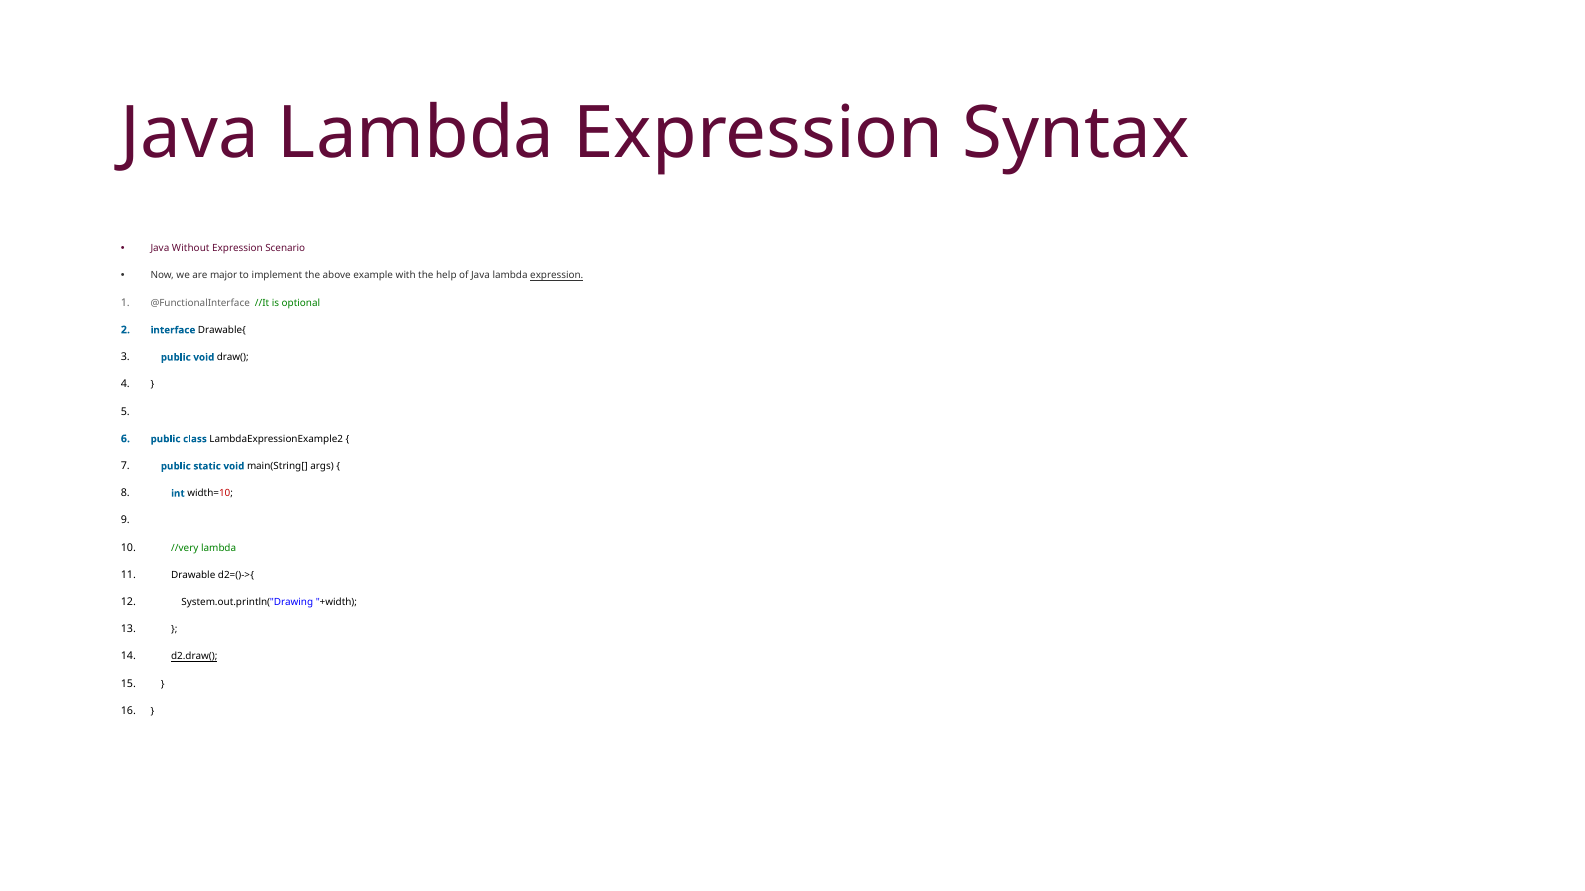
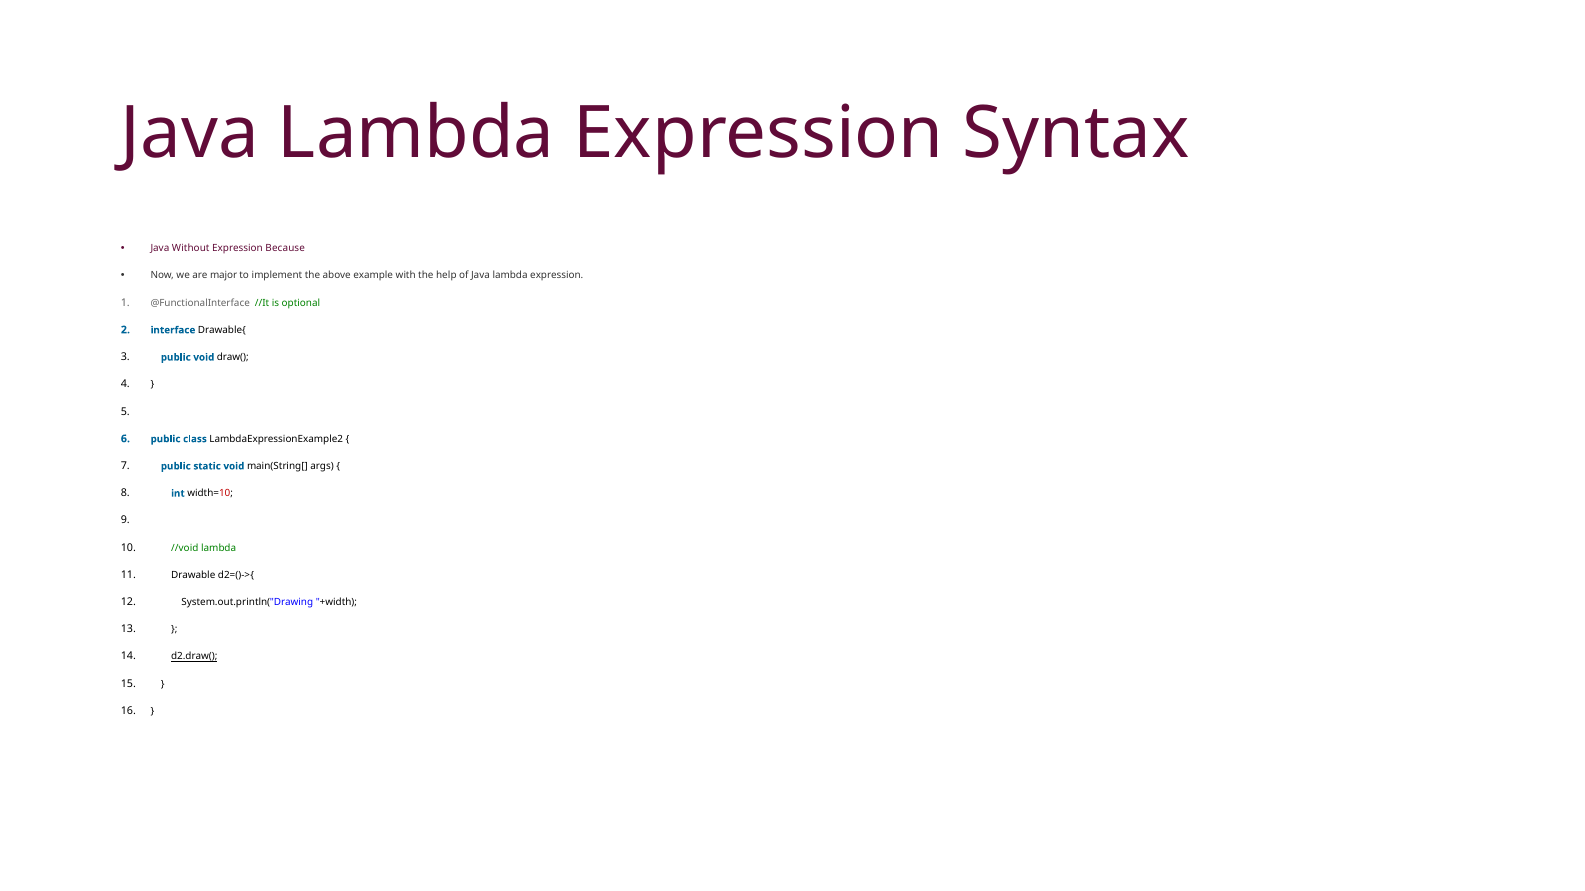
Scenario: Scenario -> Because
expression at (557, 276) underline: present -> none
//very: //very -> //void
